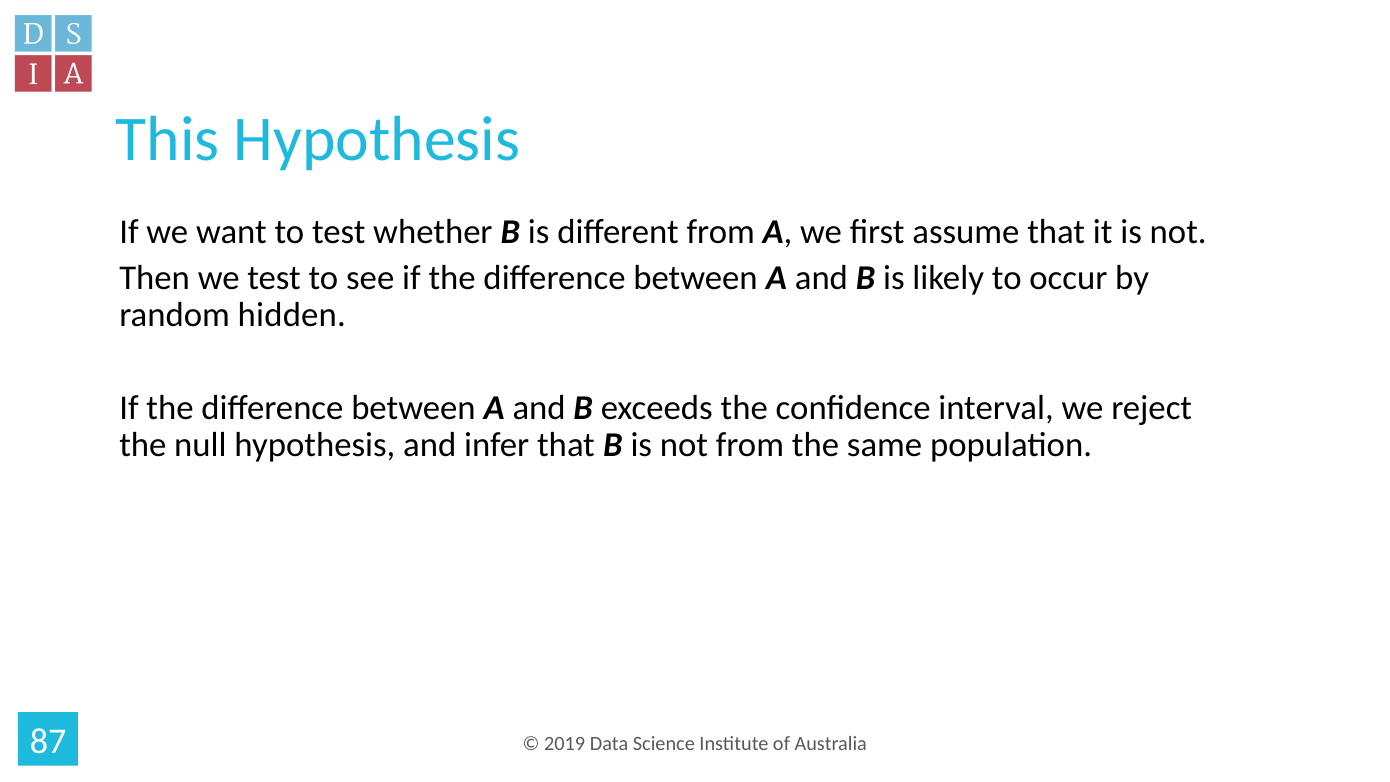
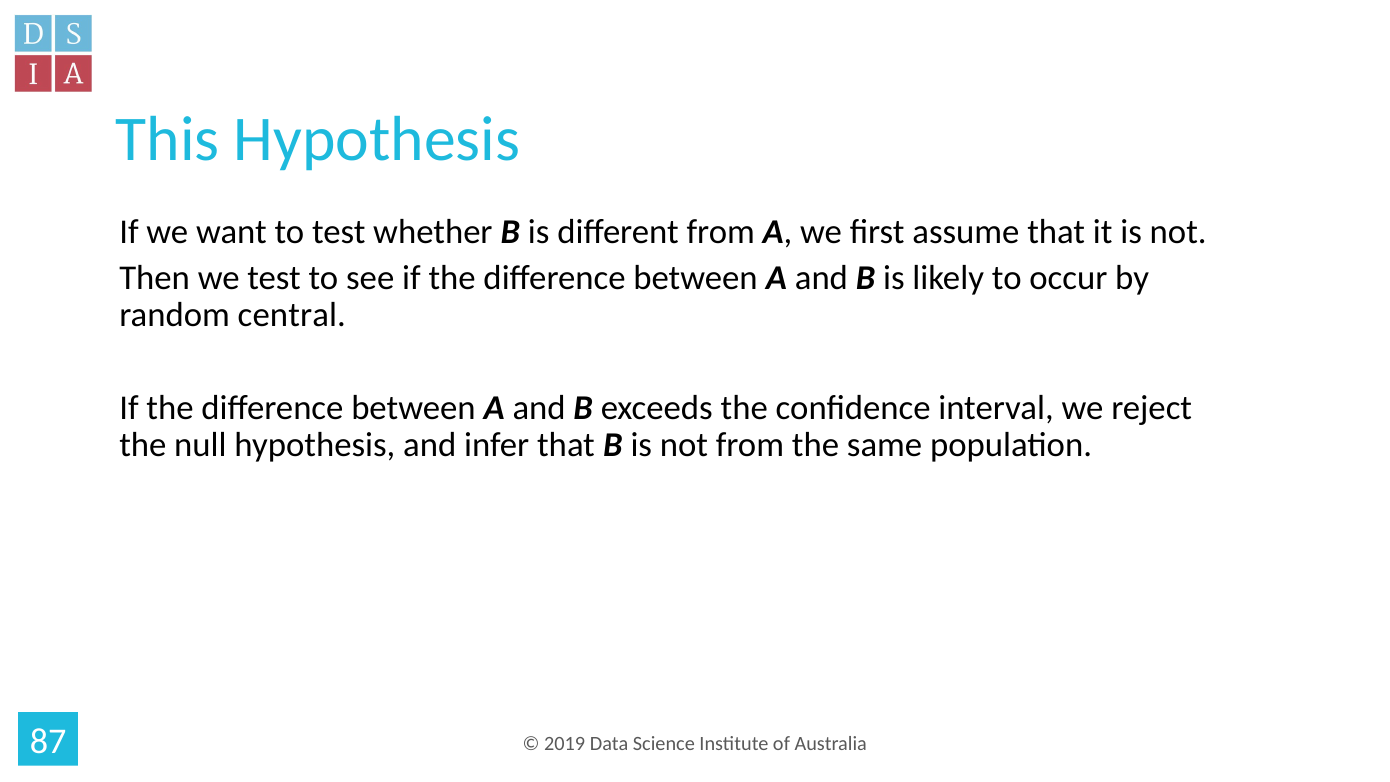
hidden: hidden -> central
